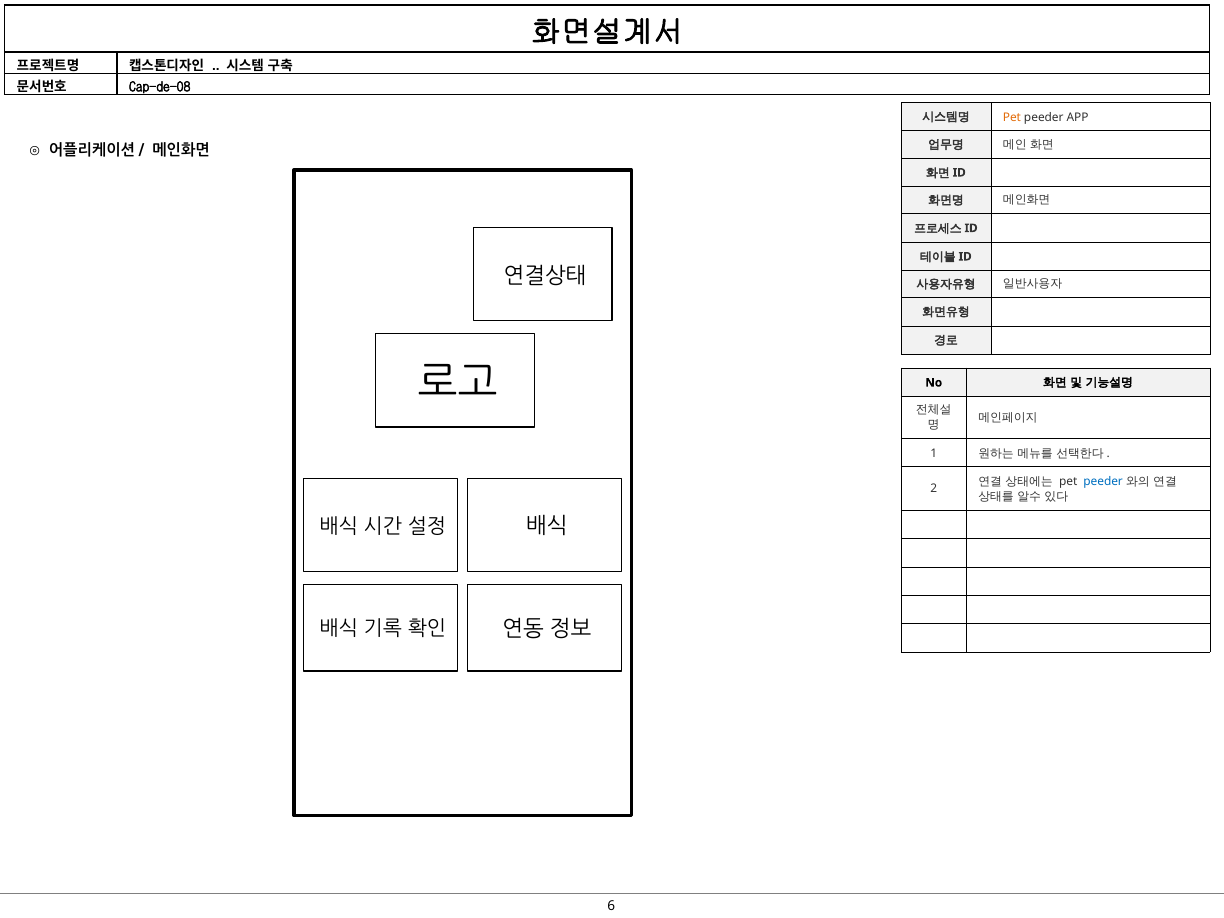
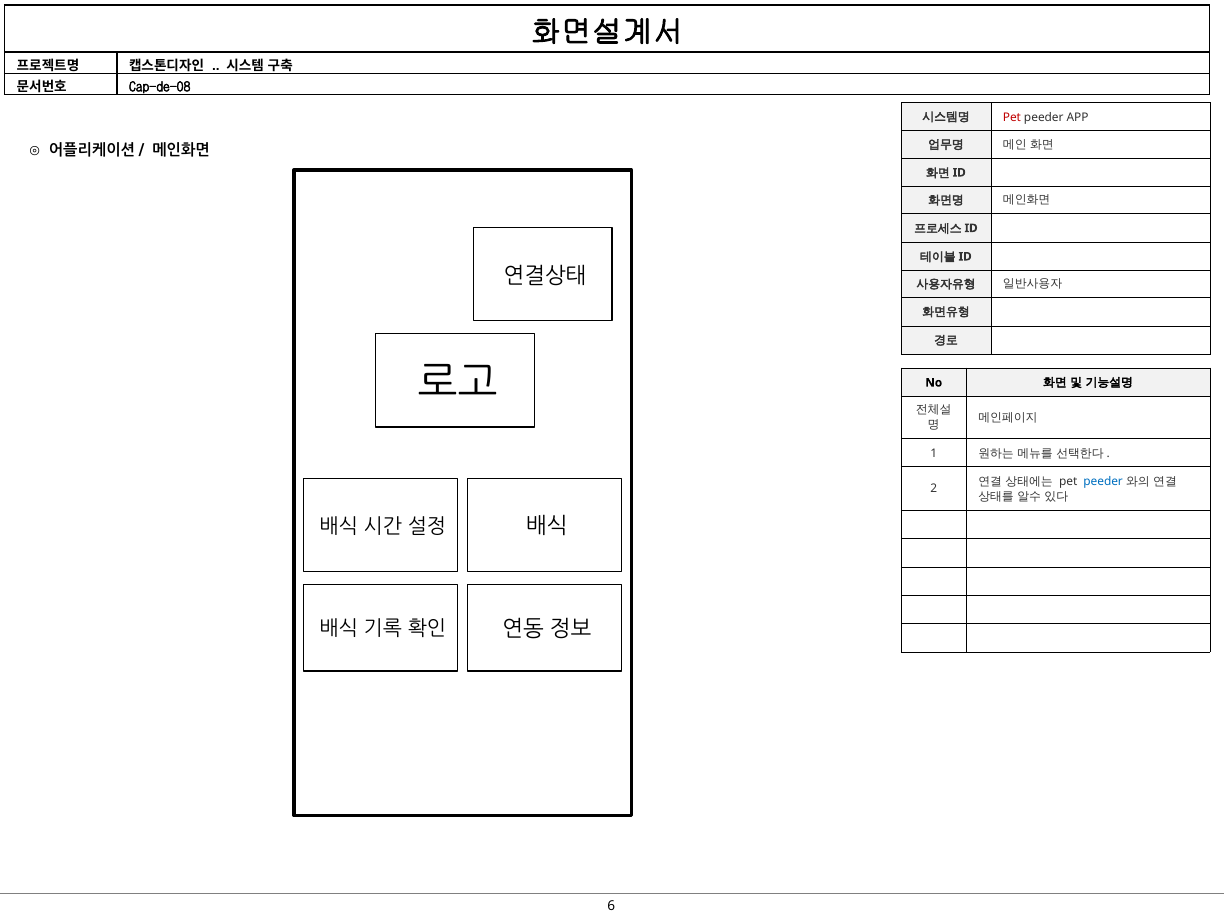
Pet at (1012, 117) colour: orange -> red
